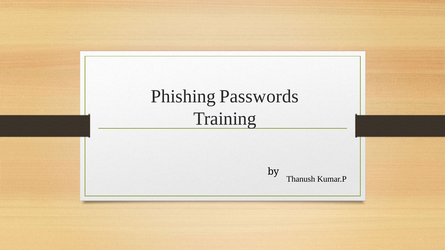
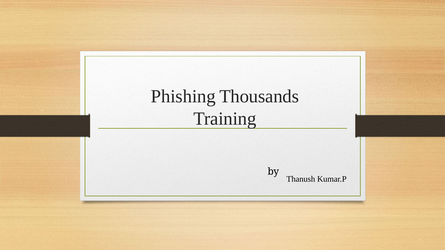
Passwords: Passwords -> Thousands
